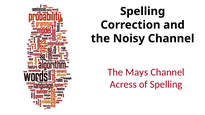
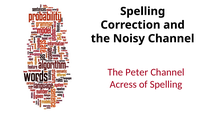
Mays: Mays -> Peter
